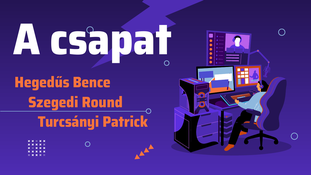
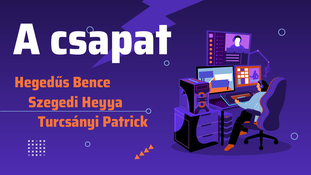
Round: Round -> Heyya
